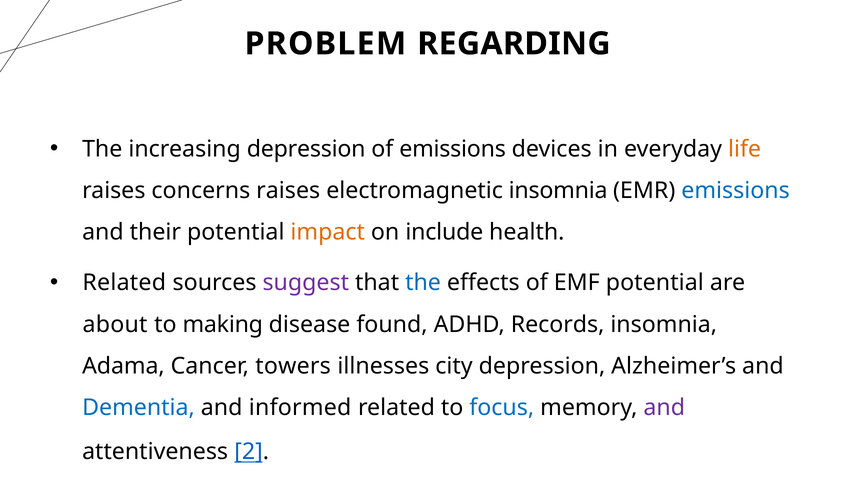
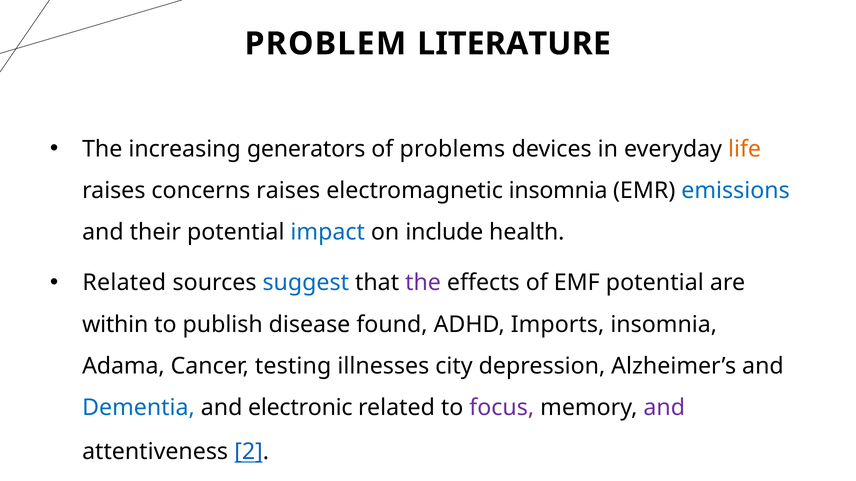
REGARDING: REGARDING -> LITERATURE
increasing depression: depression -> generators
of emissions: emissions -> problems
impact colour: orange -> blue
suggest colour: purple -> blue
the at (423, 283) colour: blue -> purple
about: about -> within
making: making -> publish
Records: Records -> Imports
towers: towers -> testing
informed: informed -> electronic
focus colour: blue -> purple
